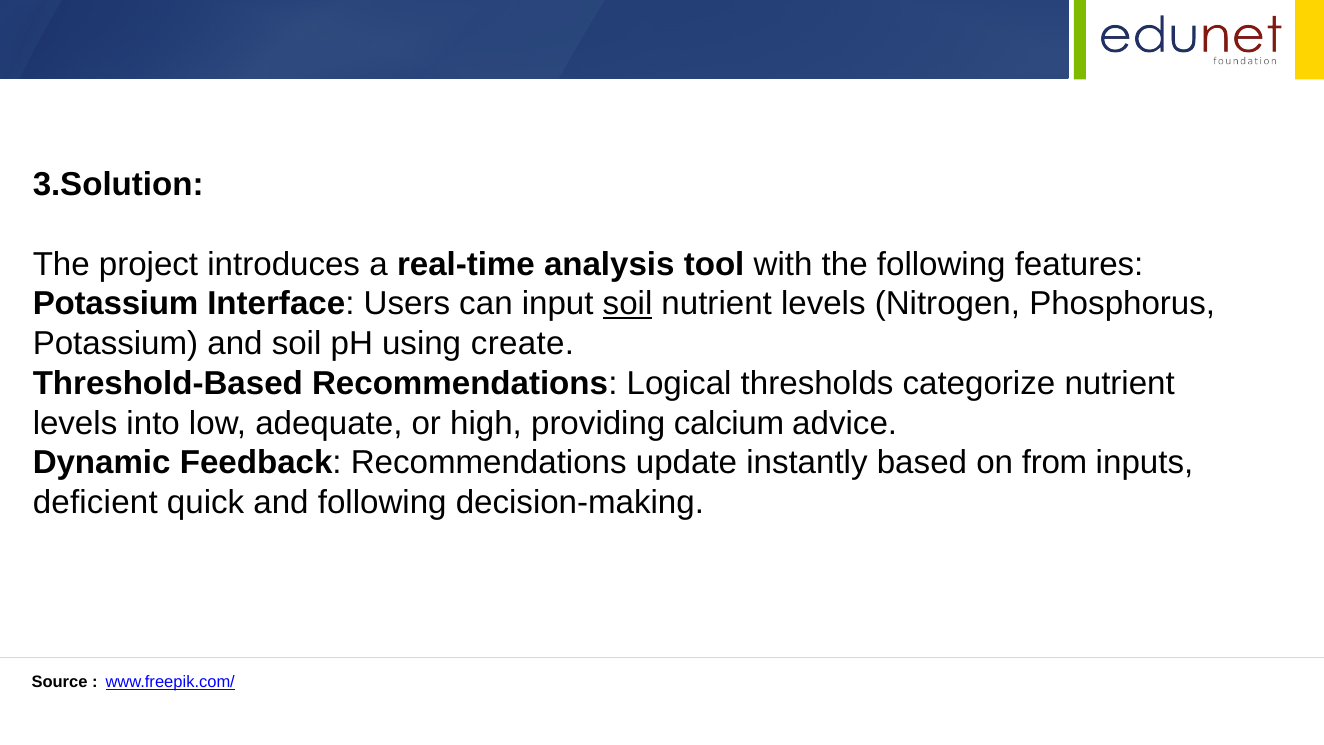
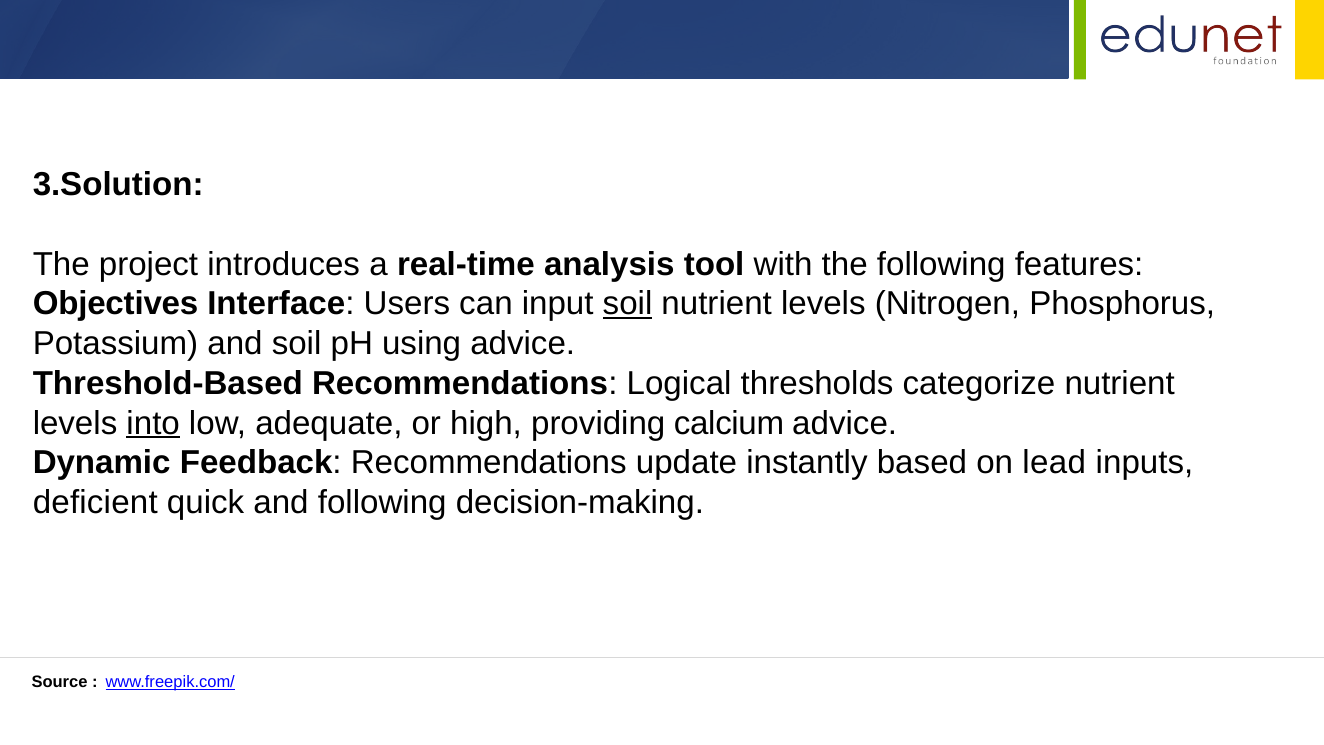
Potassium at (116, 304): Potassium -> Objectives
using create: create -> advice
into underline: none -> present
from: from -> lead
